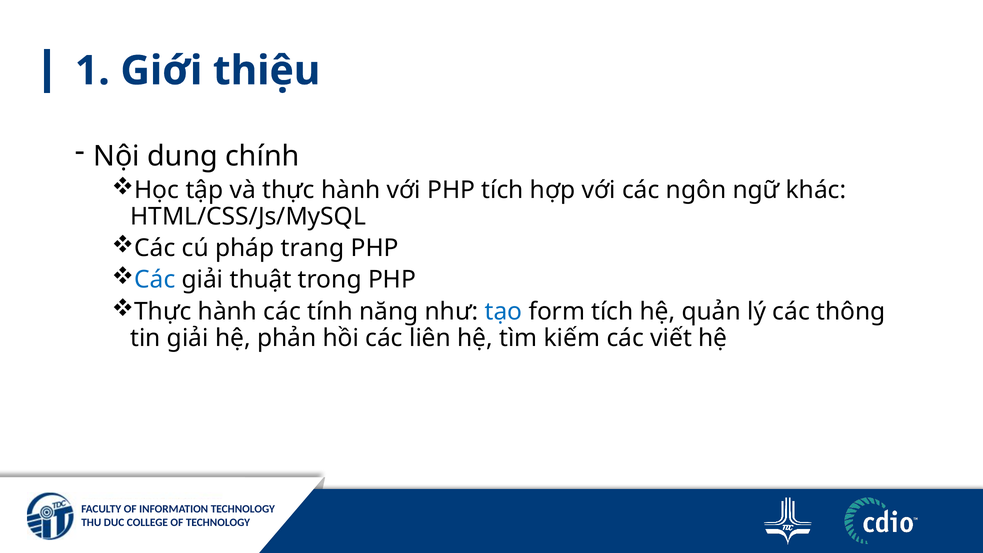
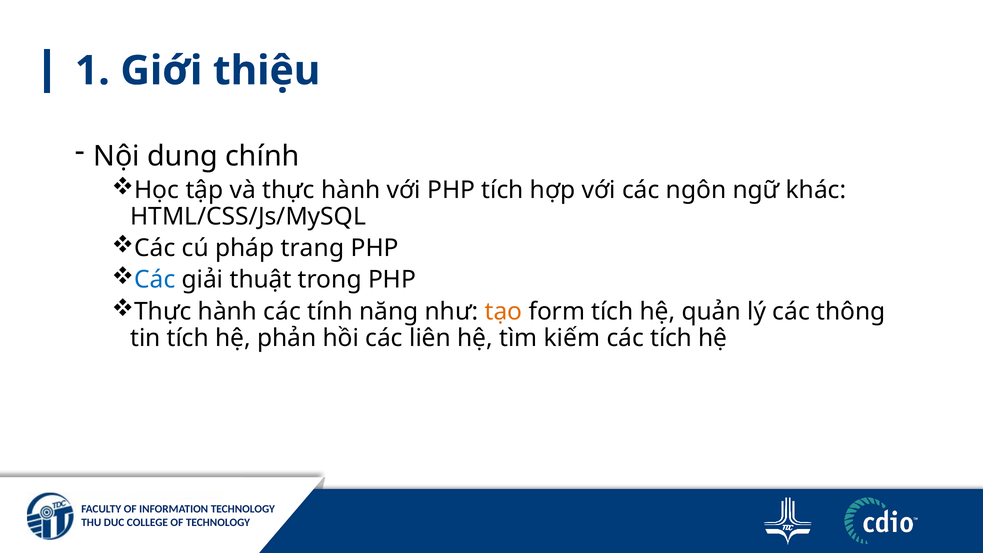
tạo colour: blue -> orange
tin giải: giải -> tích
các viết: viết -> tích
